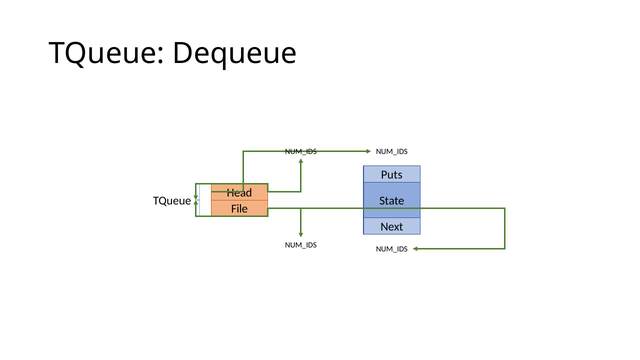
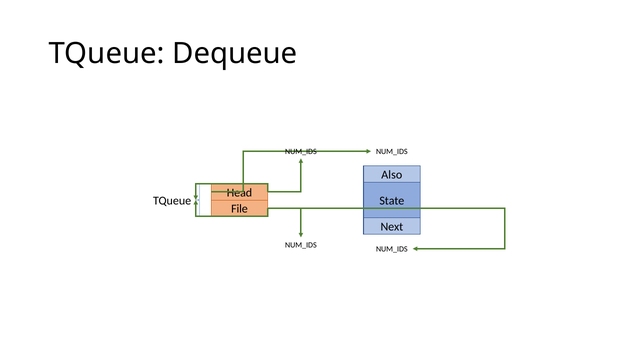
Puts: Puts -> Also
